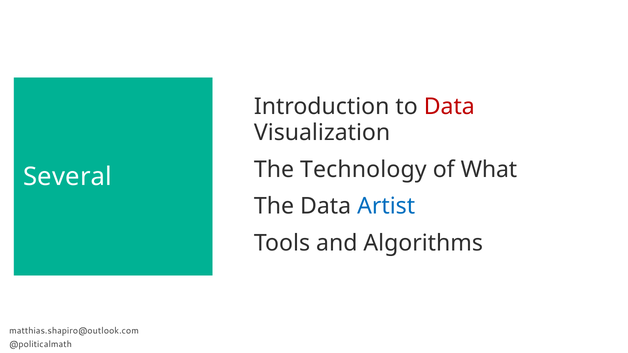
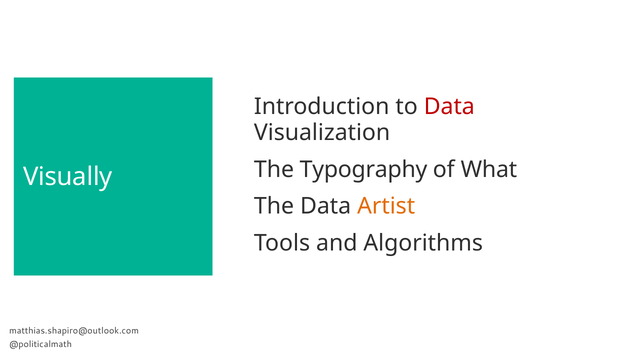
Technology: Technology -> Typography
Several: Several -> Visually
Artist colour: blue -> orange
